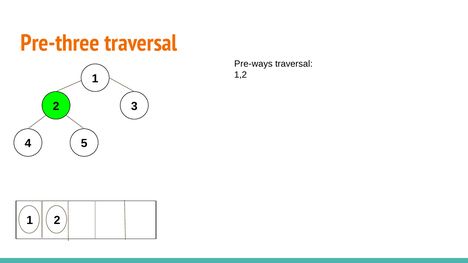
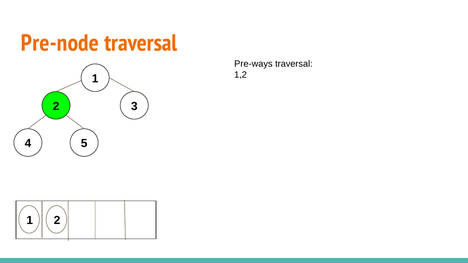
Pre-three: Pre-three -> Pre-node
